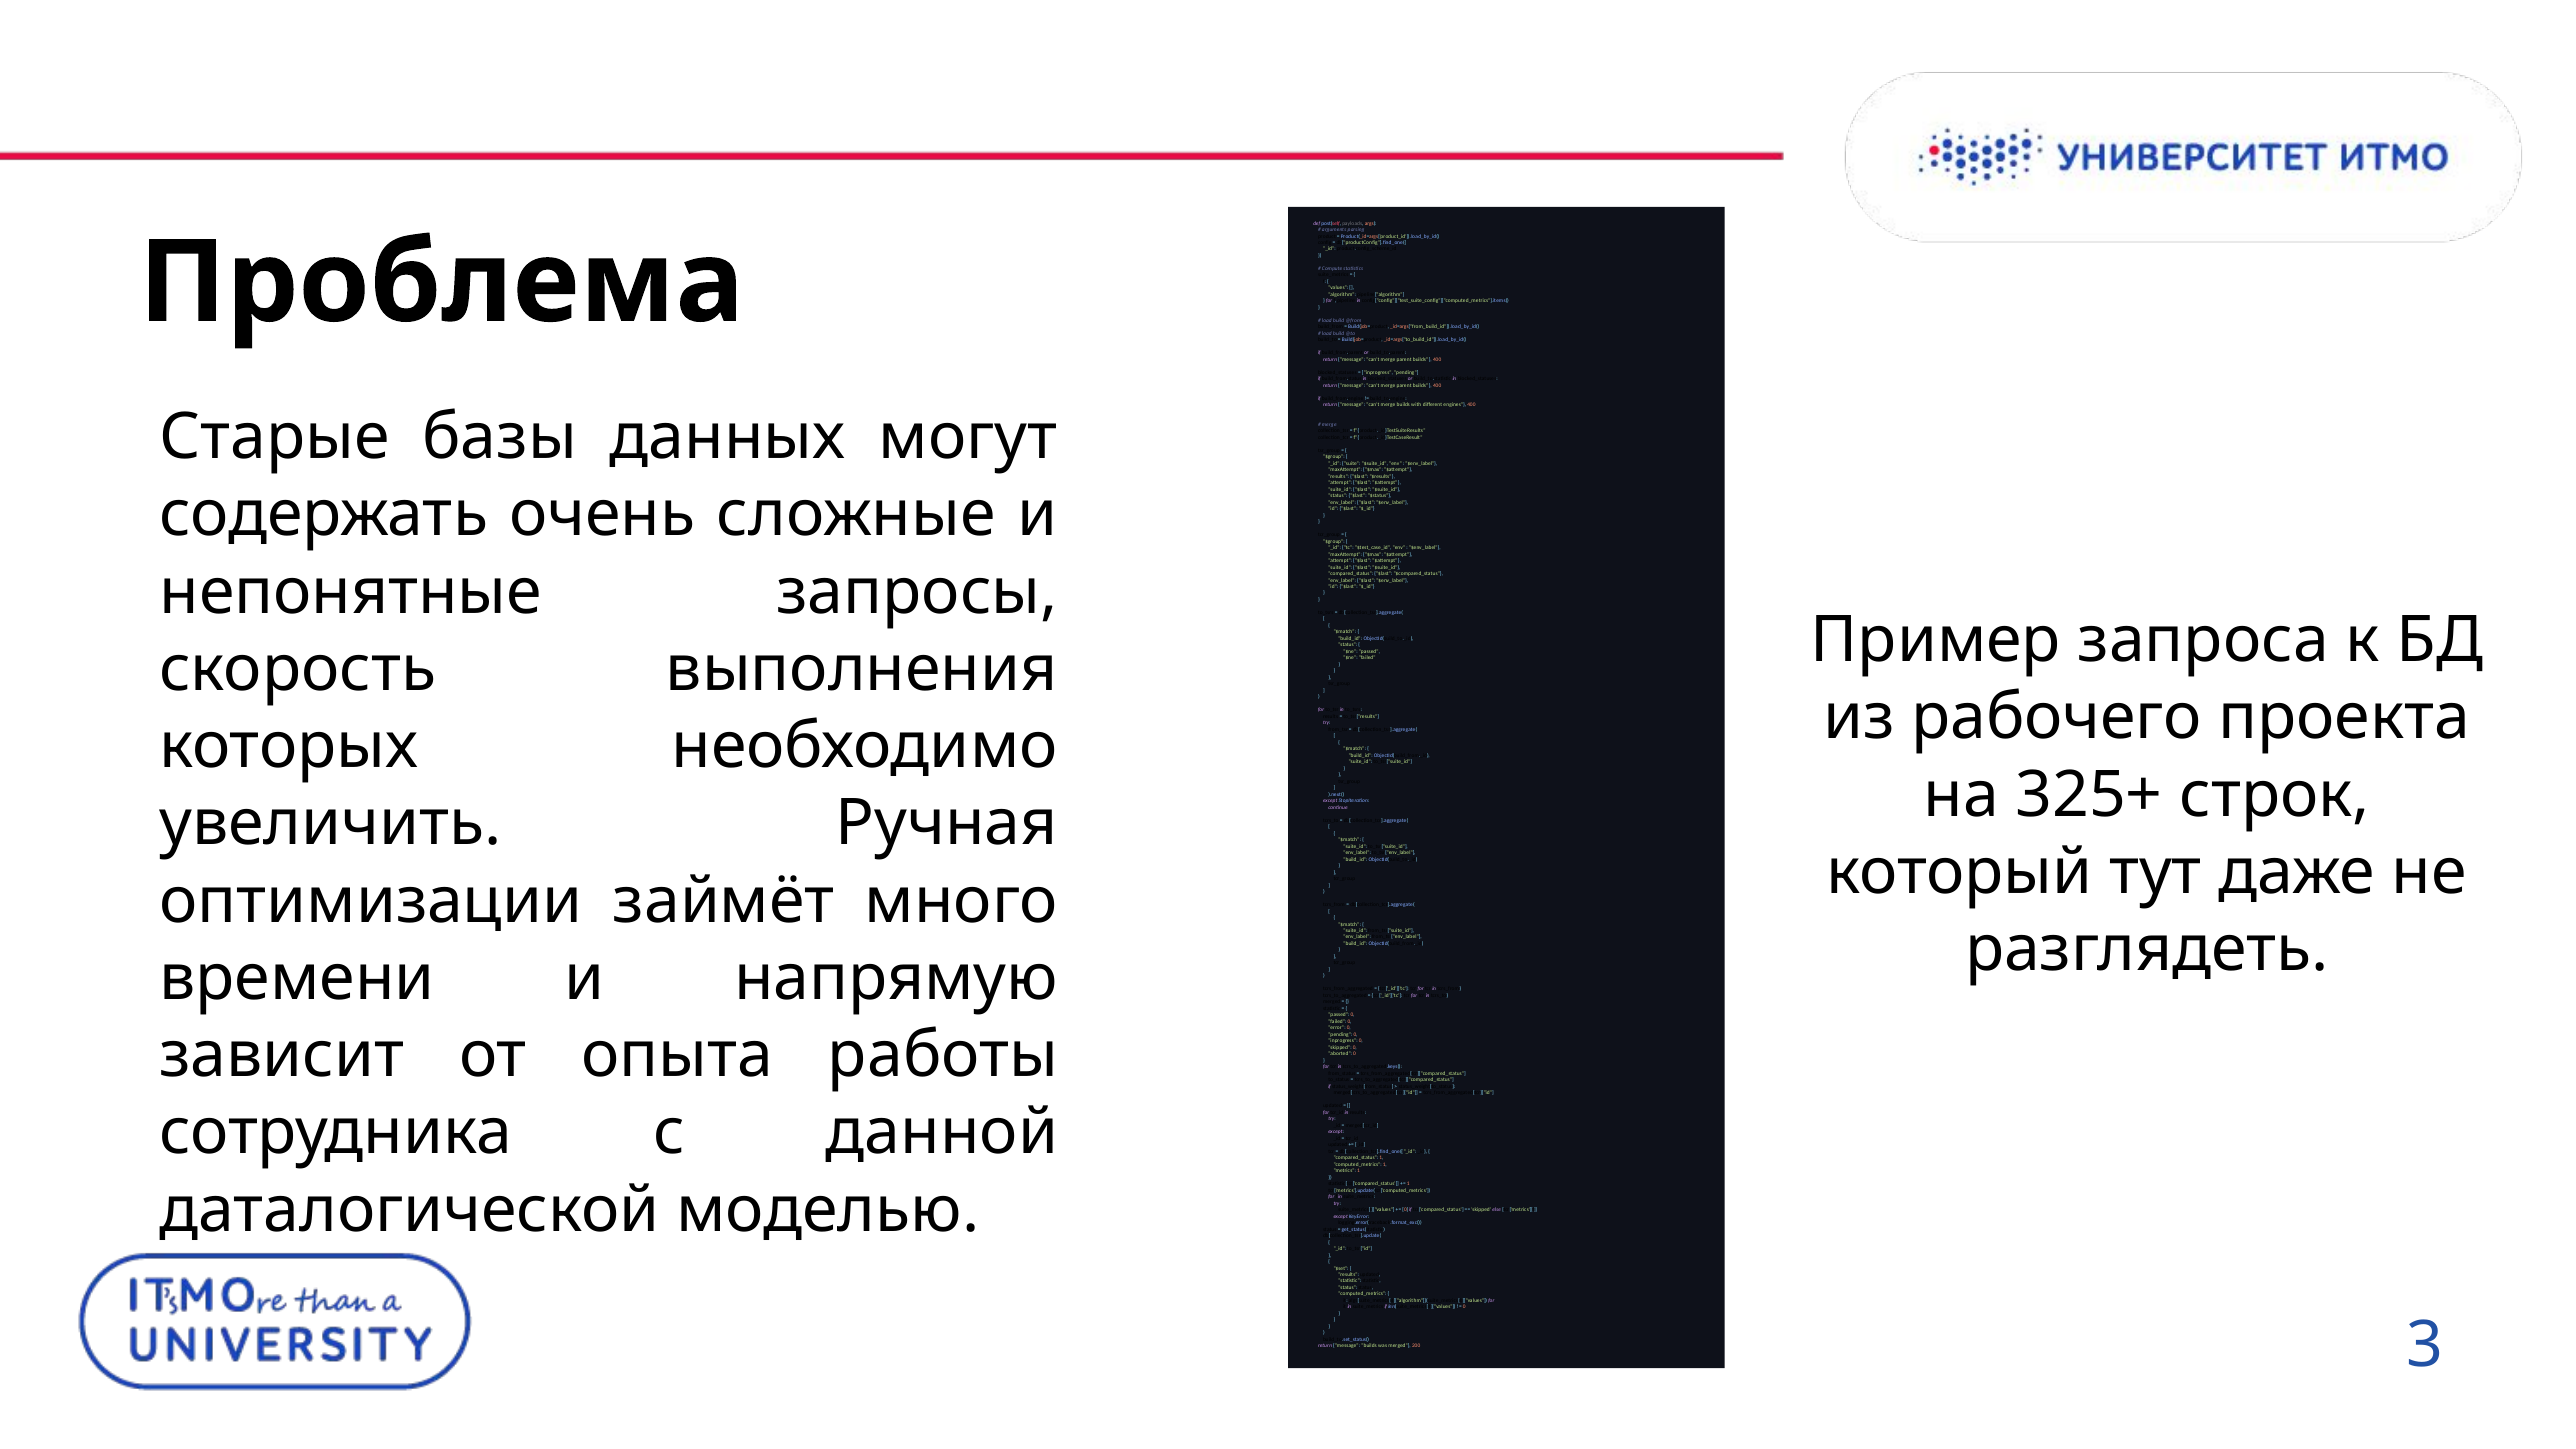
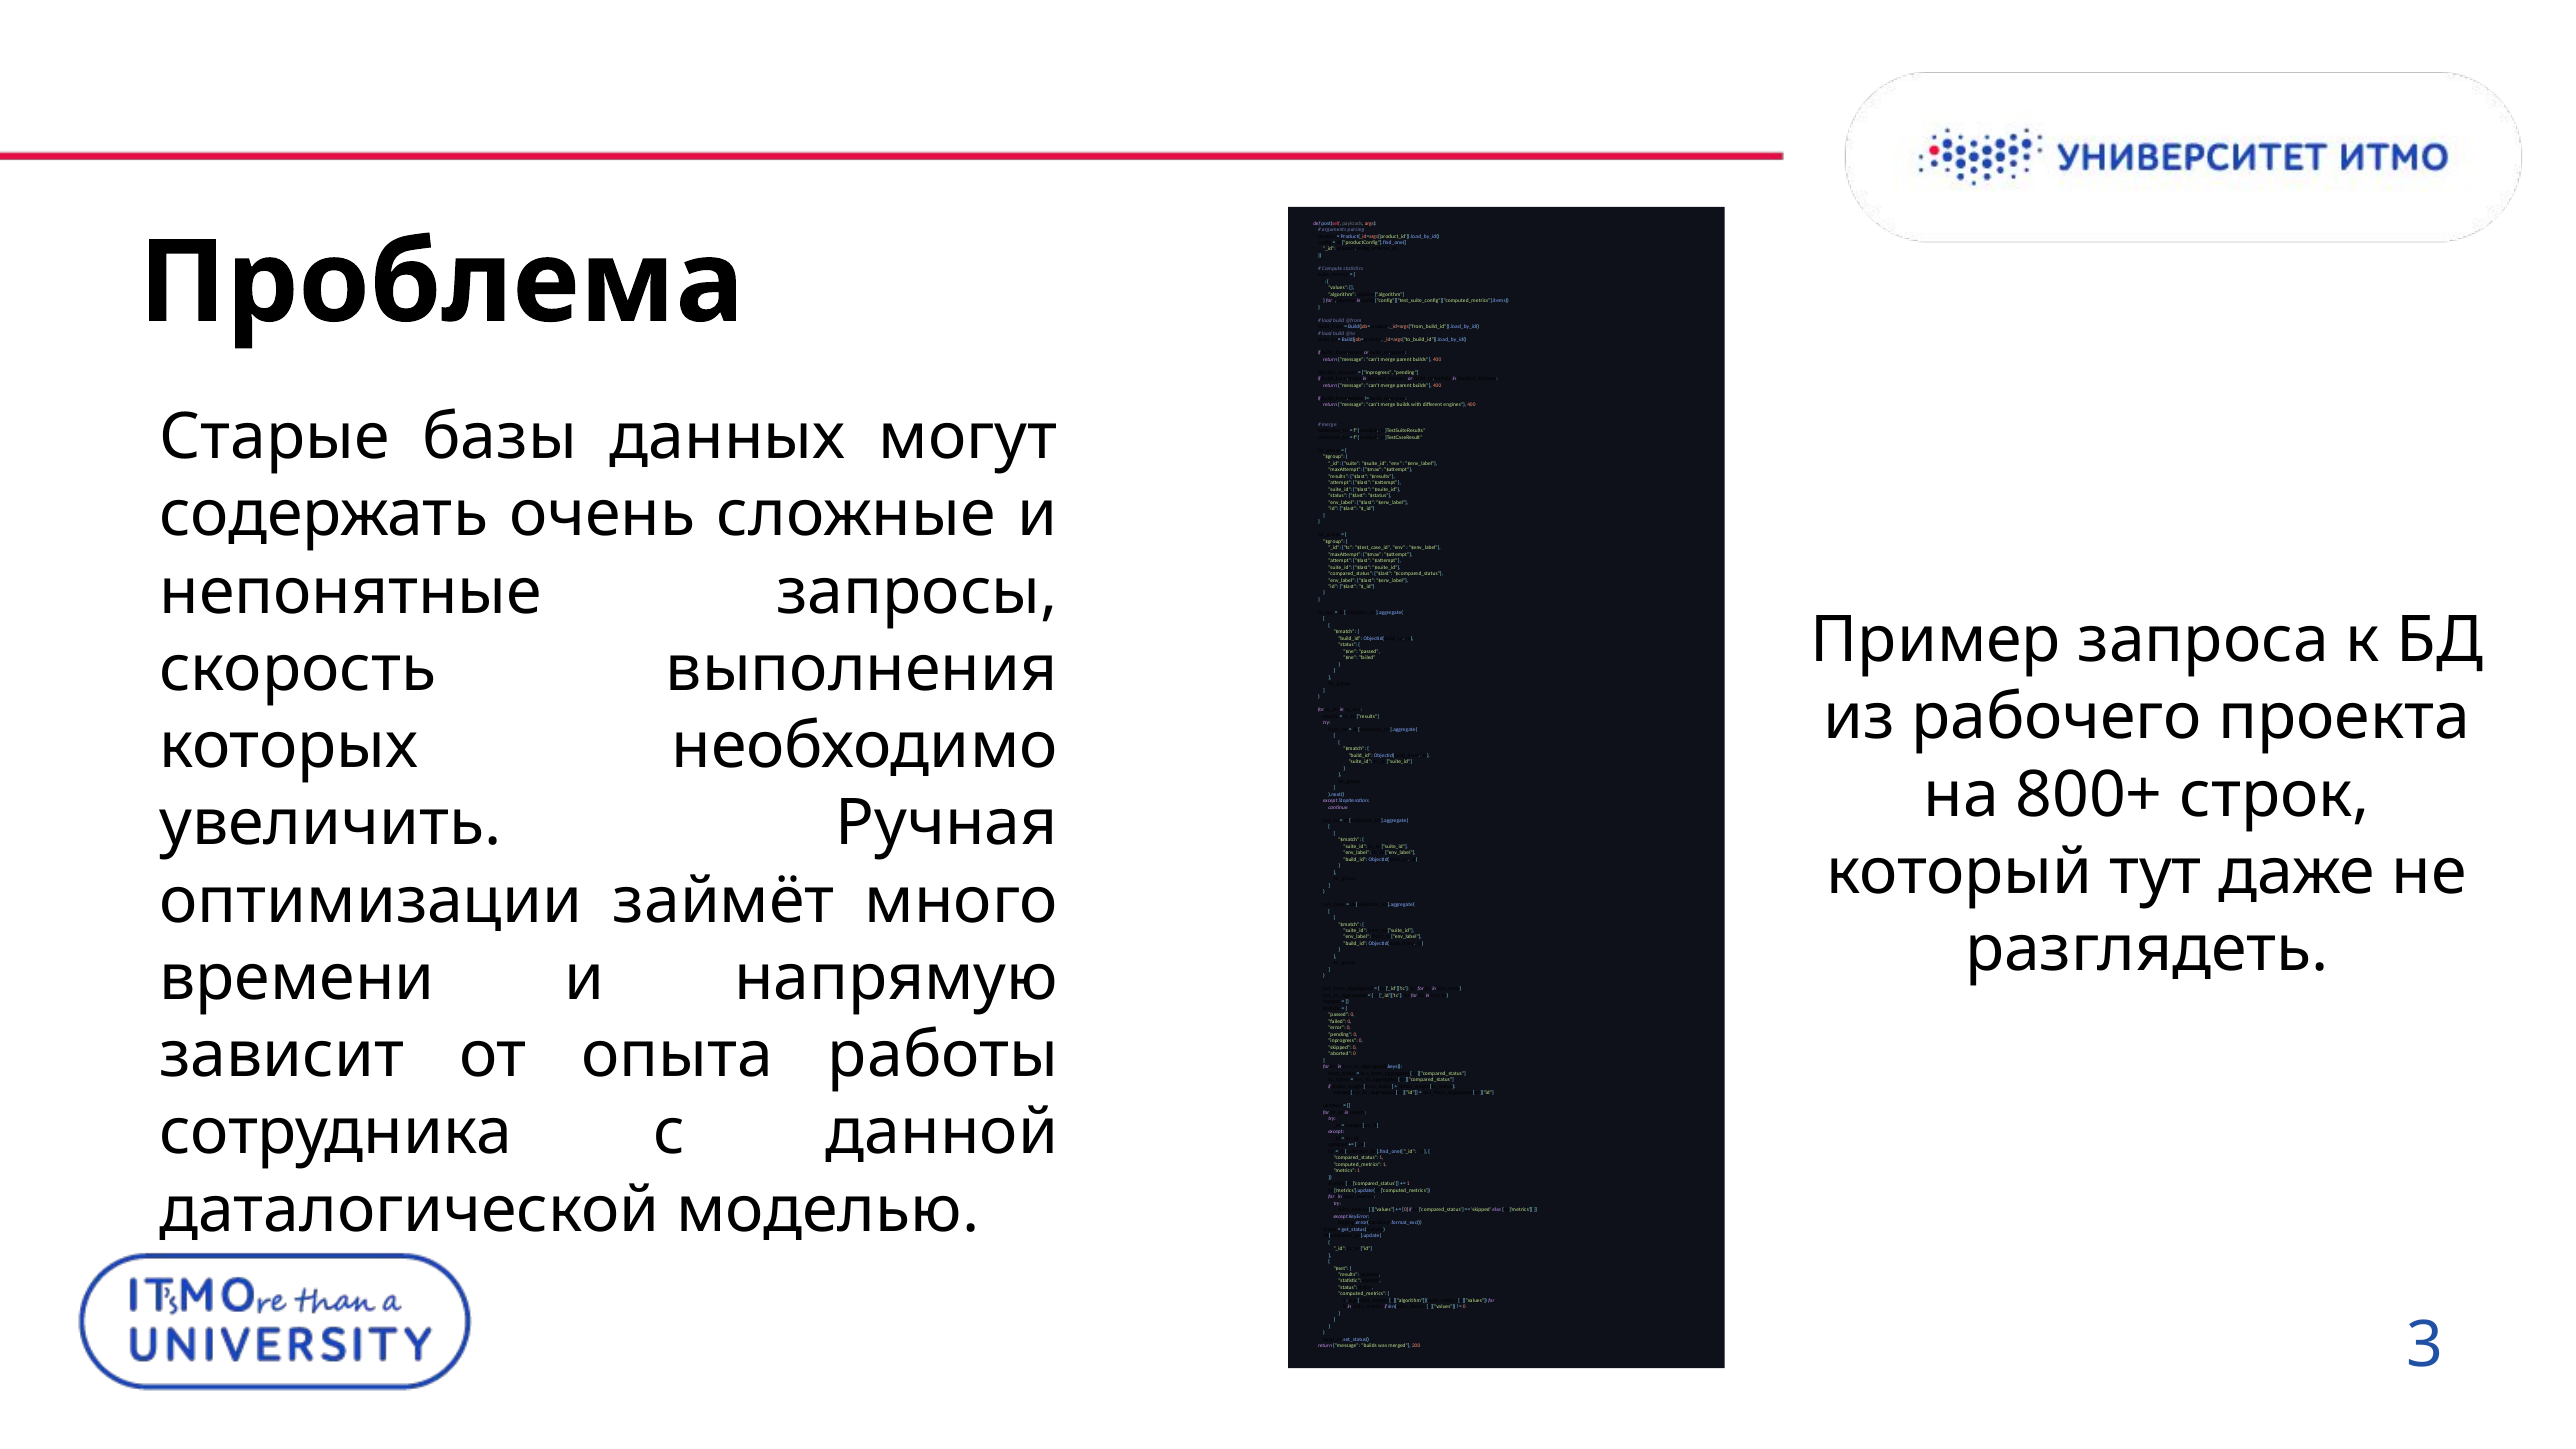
325+: 325+ -> 800+
